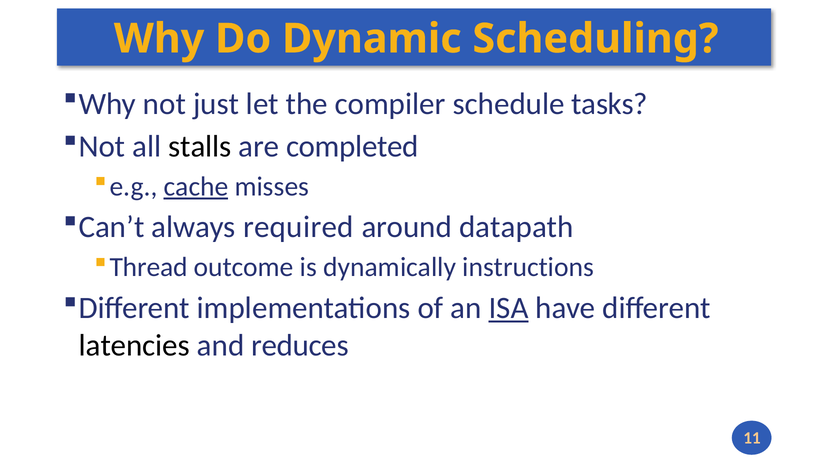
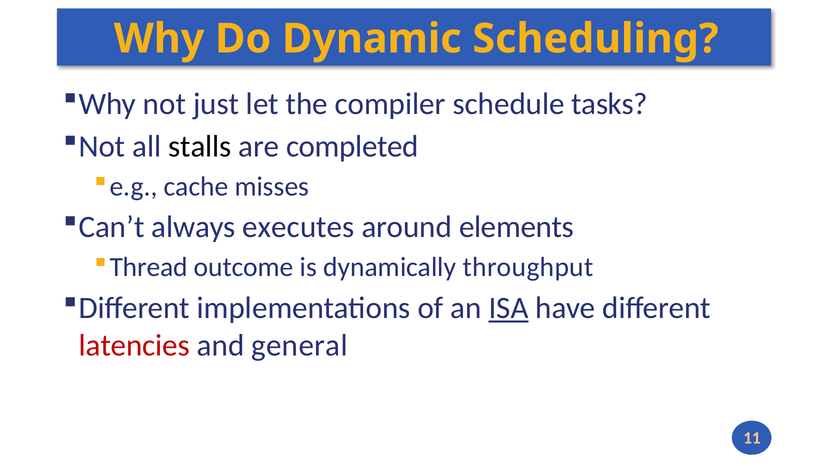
cache underline: present -> none
required: required -> executes
datapath: datapath -> elements
instructions: instructions -> throughput
latencies colour: black -> red
reduces: reduces -> general
